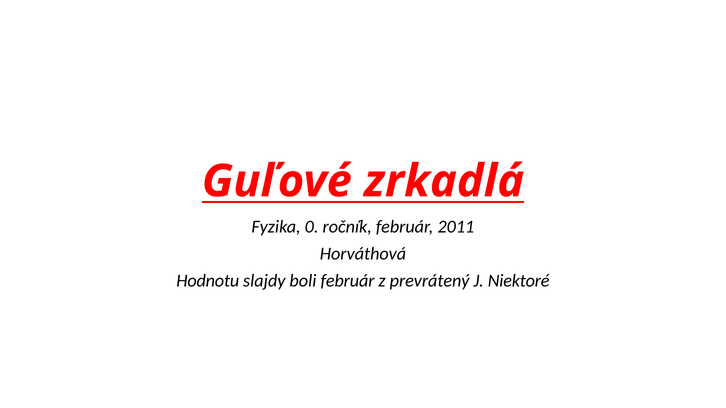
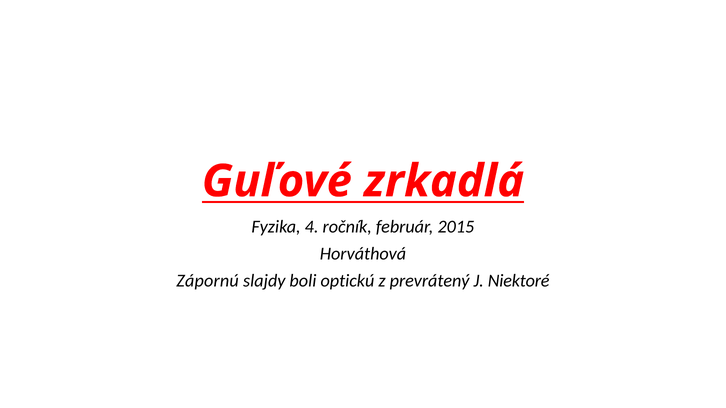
0: 0 -> 4
2011: 2011 -> 2015
Hodnotu: Hodnotu -> Zápornú
boli február: február -> optickú
